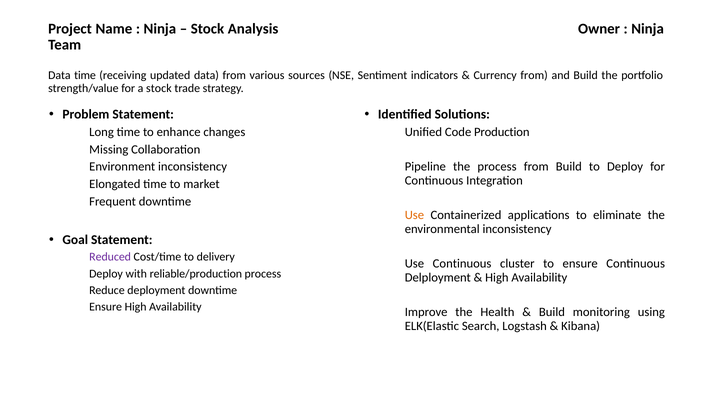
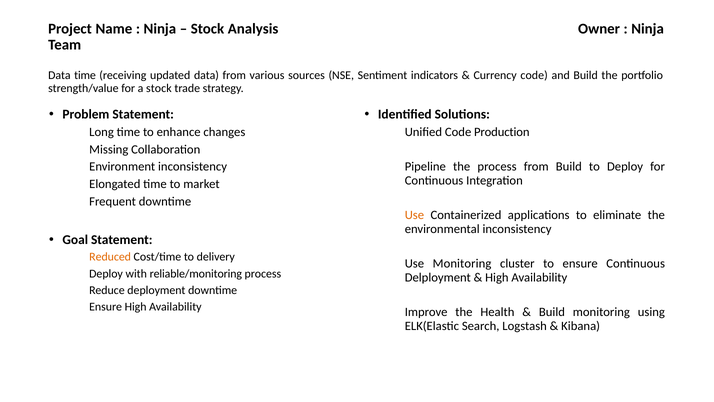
Currency from: from -> code
Reduced colour: purple -> orange
Use Continuous: Continuous -> Monitoring
reliable/production: reliable/production -> reliable/monitoring
